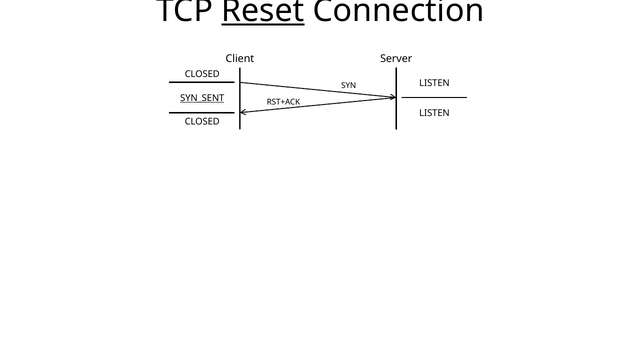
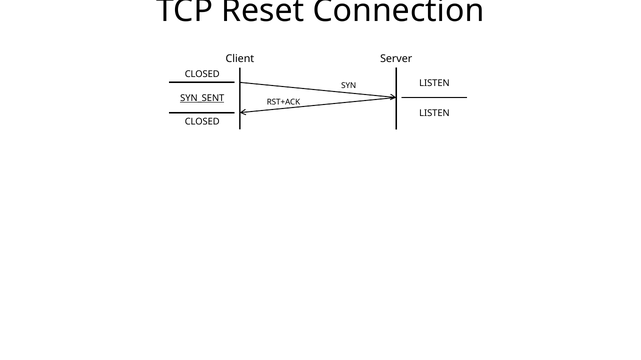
Reset underline: present -> none
